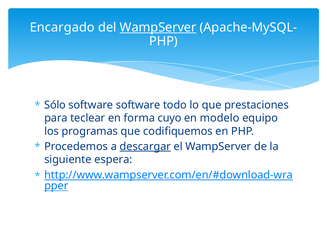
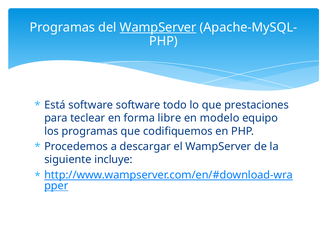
Encargado at (62, 27): Encargado -> Programas
Sólo: Sólo -> Está
cuyo: cuyo -> libre
descargar underline: present -> none
espera: espera -> incluye
